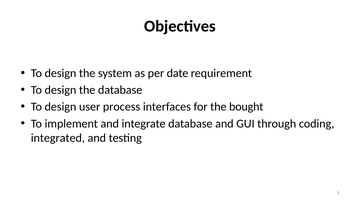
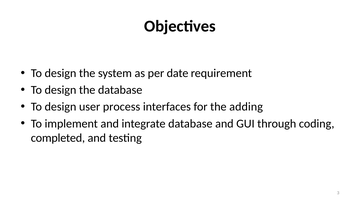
bought: bought -> adding
integrated: integrated -> completed
